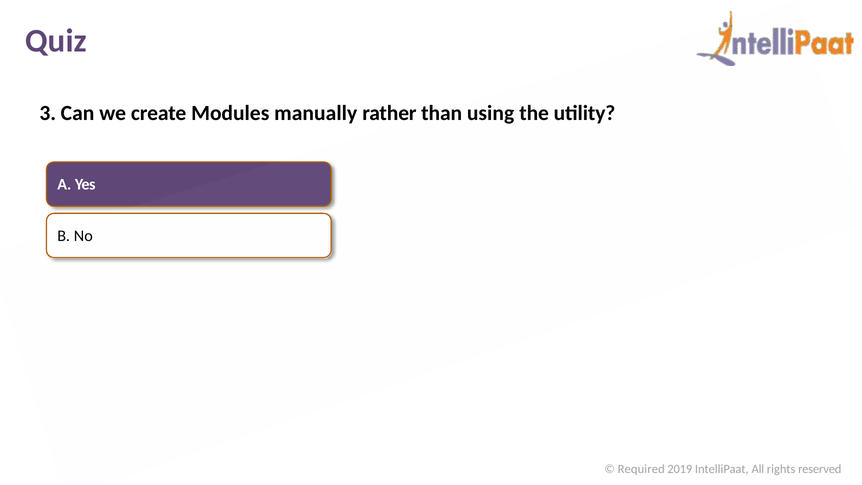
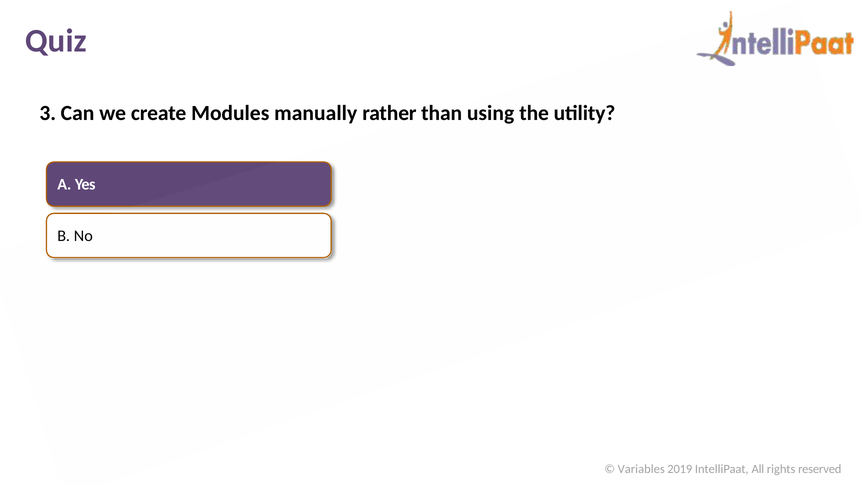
Required: Required -> Variables
